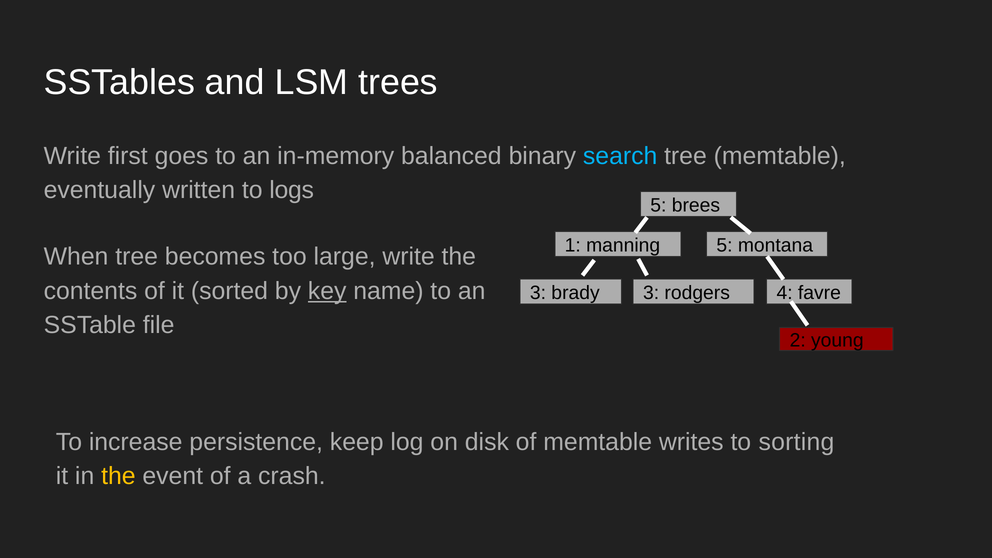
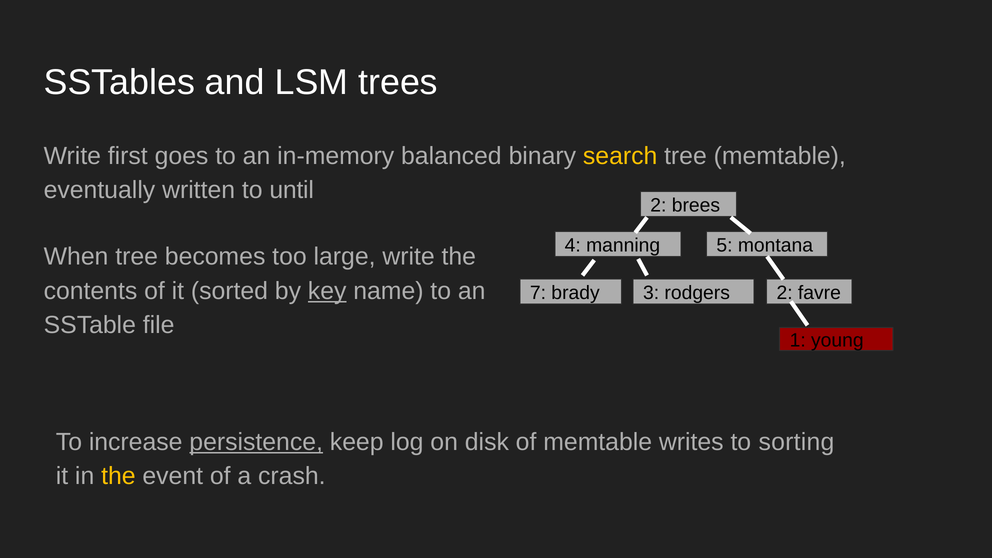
search colour: light blue -> yellow
logs: logs -> until
5 at (658, 205): 5 -> 2
1: 1 -> 4
3 at (538, 293): 3 -> 7
4 at (785, 293): 4 -> 2
2: 2 -> 1
persistence underline: none -> present
